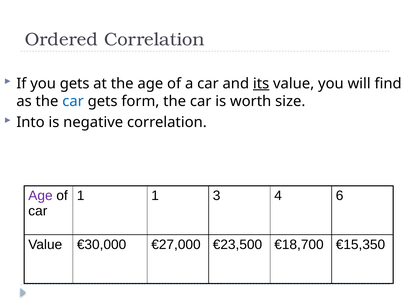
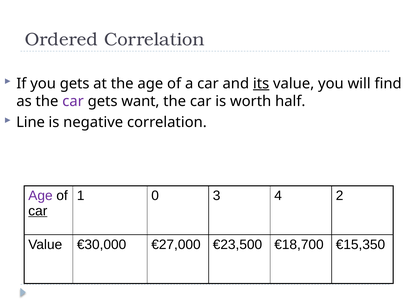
car at (73, 101) colour: blue -> purple
form: form -> want
size: size -> half
Into: Into -> Line
1 1: 1 -> 0
6: 6 -> 2
car at (38, 211) underline: none -> present
